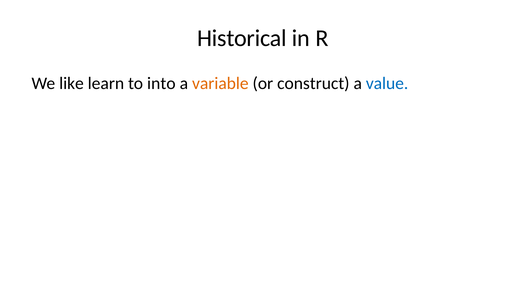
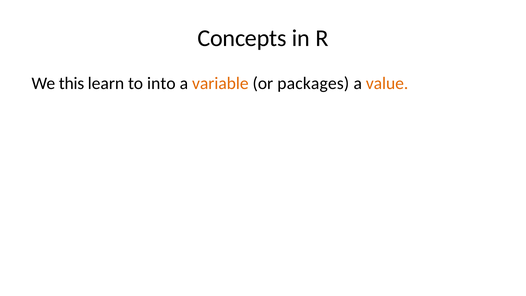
Historical: Historical -> Concepts
like: like -> this
construct: construct -> packages
value colour: blue -> orange
